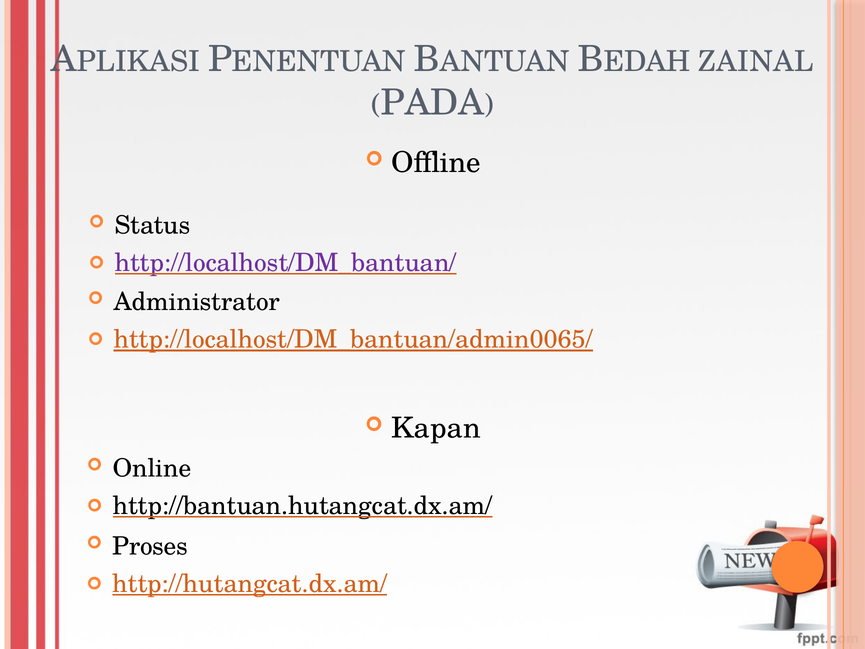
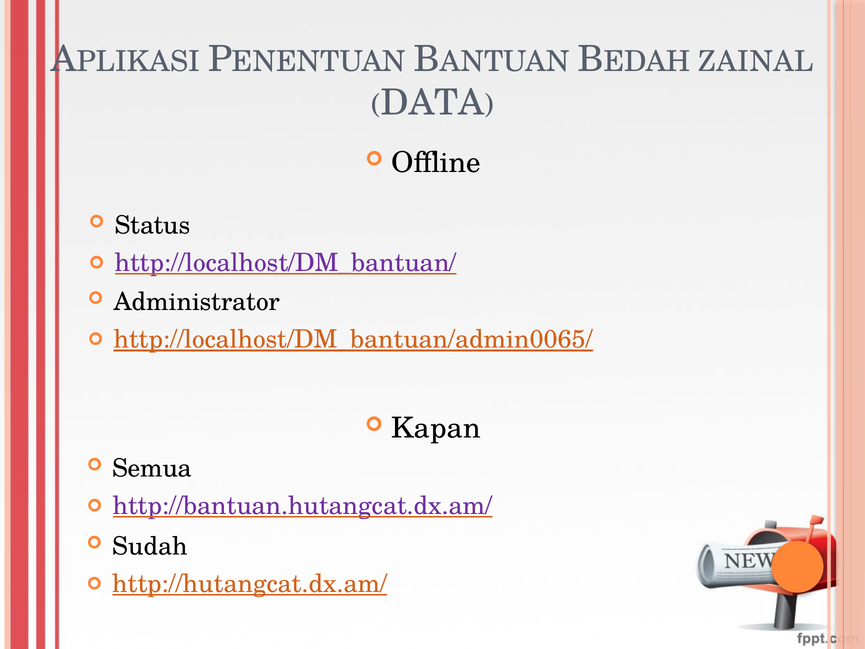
PADA: PADA -> DATA
Online: Online -> Semua
http://bantuan.hutangcat.dx.am/ colour: black -> purple
Proses: Proses -> Sudah
